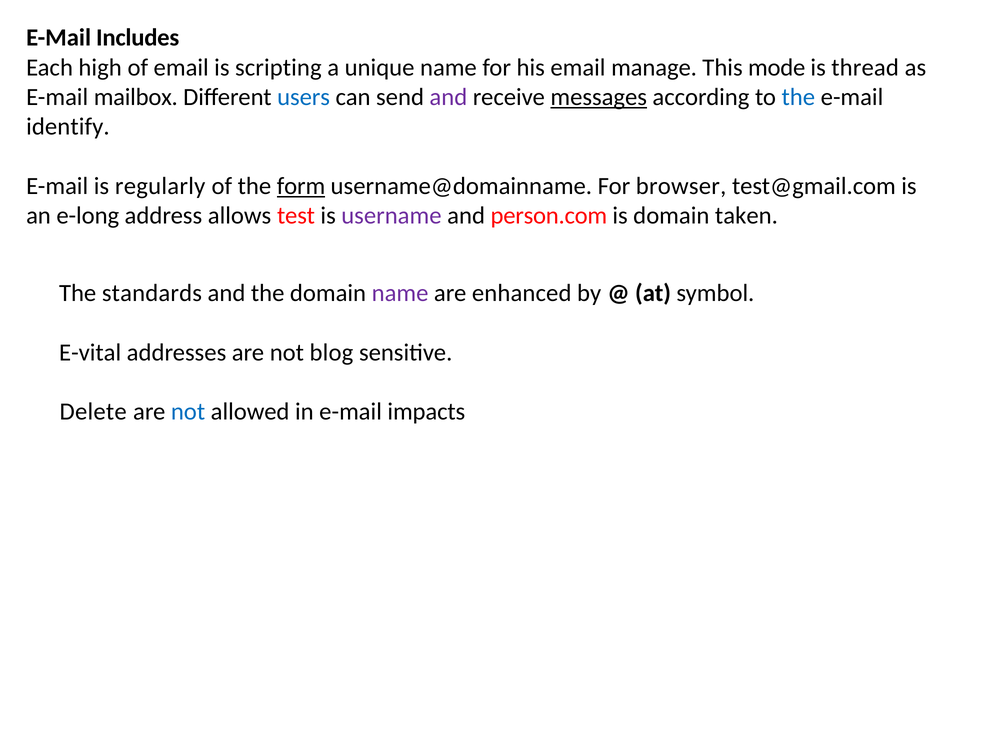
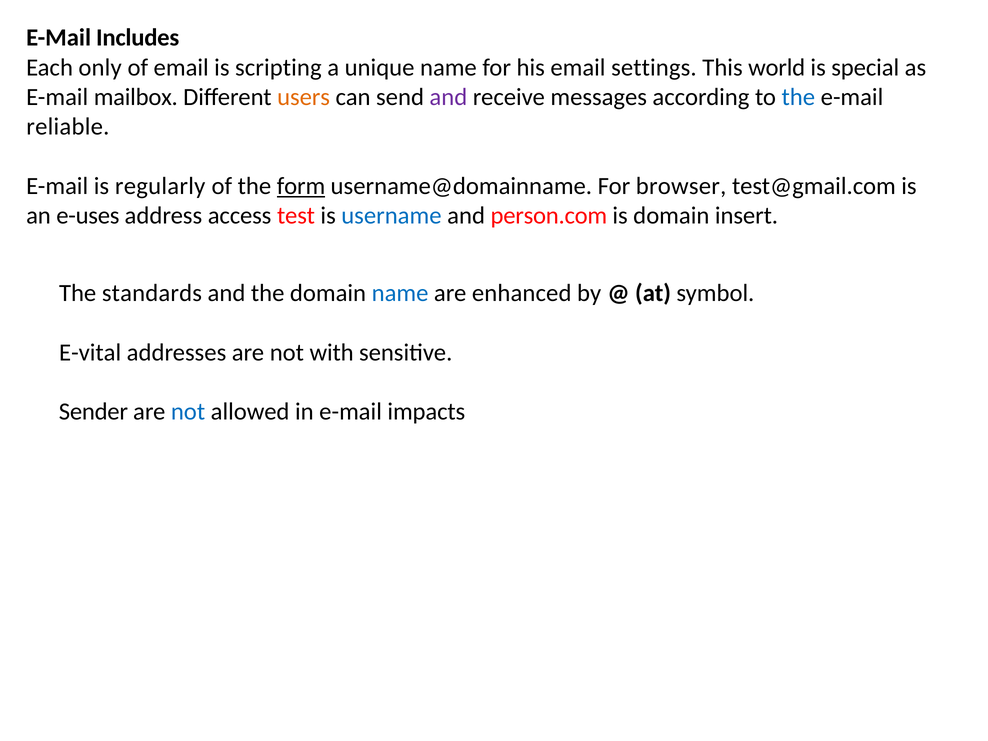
high: high -> only
manage: manage -> settings
mode: mode -> world
thread: thread -> special
users colour: blue -> orange
messages underline: present -> none
identify: identify -> reliable
e-long: e-long -> e-uses
allows: allows -> access
username colour: purple -> blue
taken: taken -> insert
name at (400, 293) colour: purple -> blue
blog: blog -> with
Delete: Delete -> Sender
